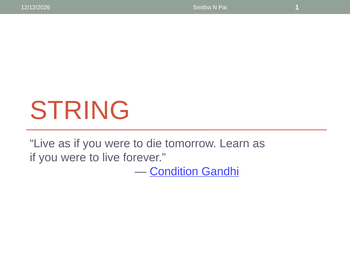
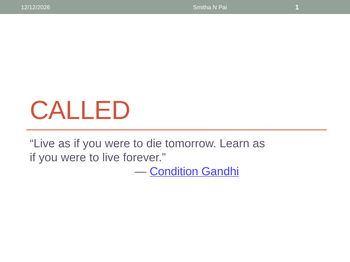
STRING: STRING -> CALLED
